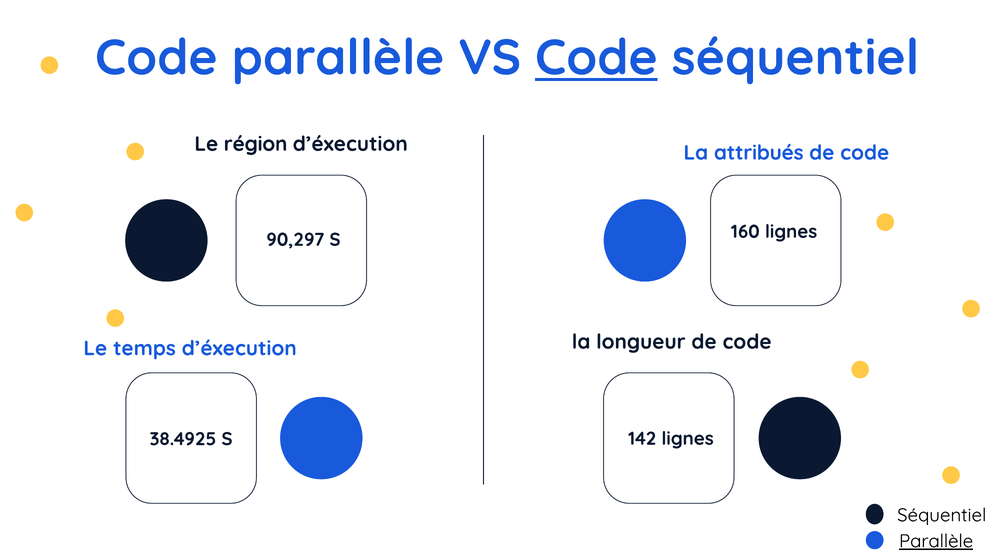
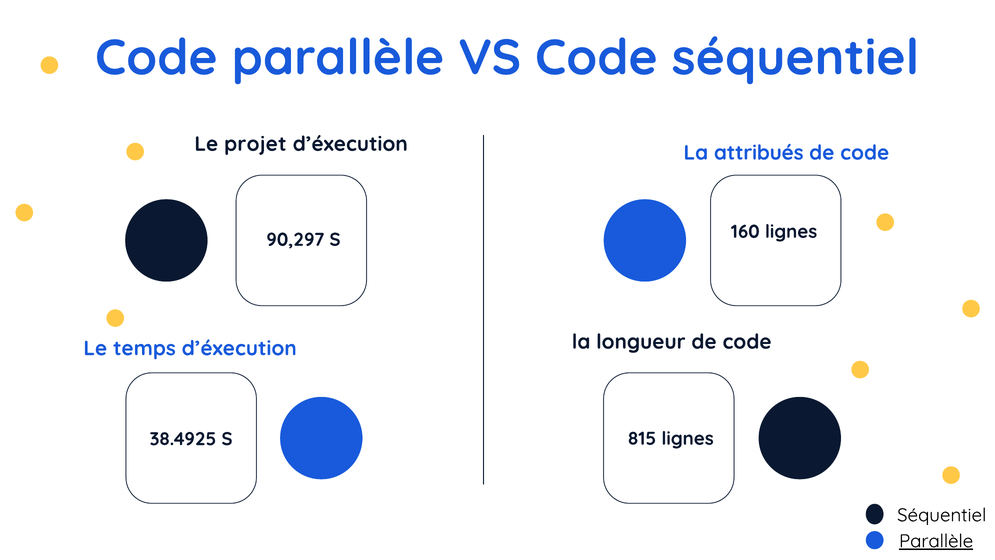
Code at (596, 58) underline: present -> none
région: région -> projet
142: 142 -> 815
